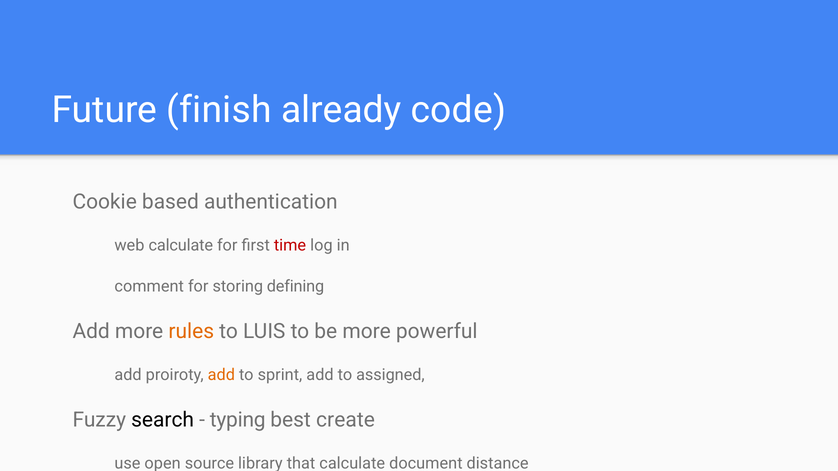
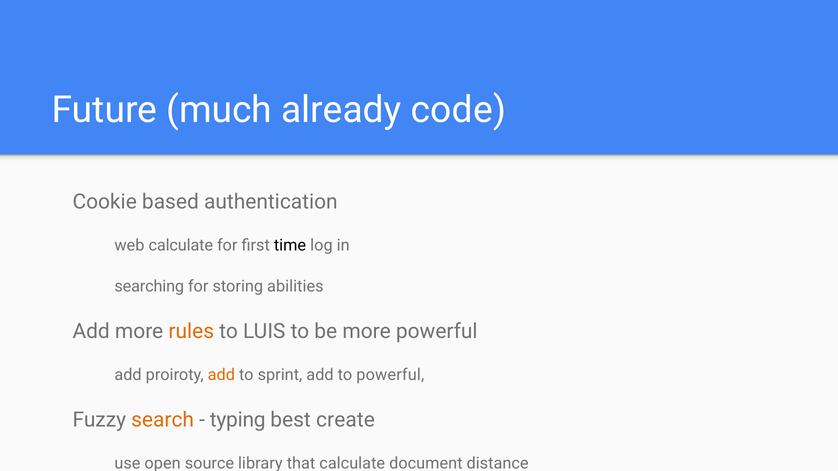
Future finish: finish -> much
time at (290, 246) colour: red -> black
comment at (149, 287): comment -> searching
defining: defining -> abilities
to assigned: assigned -> powerful
search colour: black -> orange
